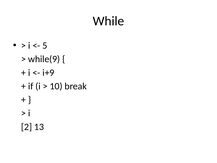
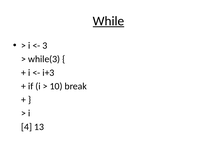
While underline: none -> present
5: 5 -> 3
while(9: while(9 -> while(3
i+9: i+9 -> i+3
2: 2 -> 4
